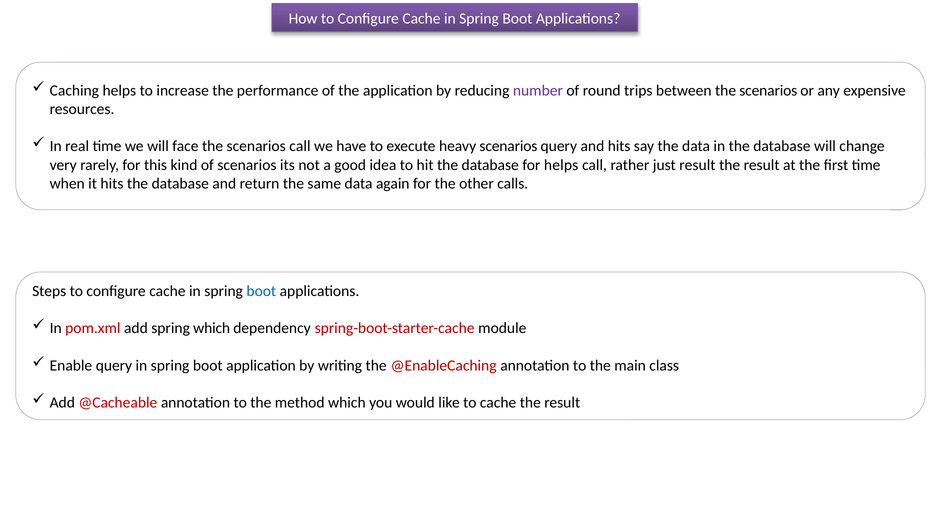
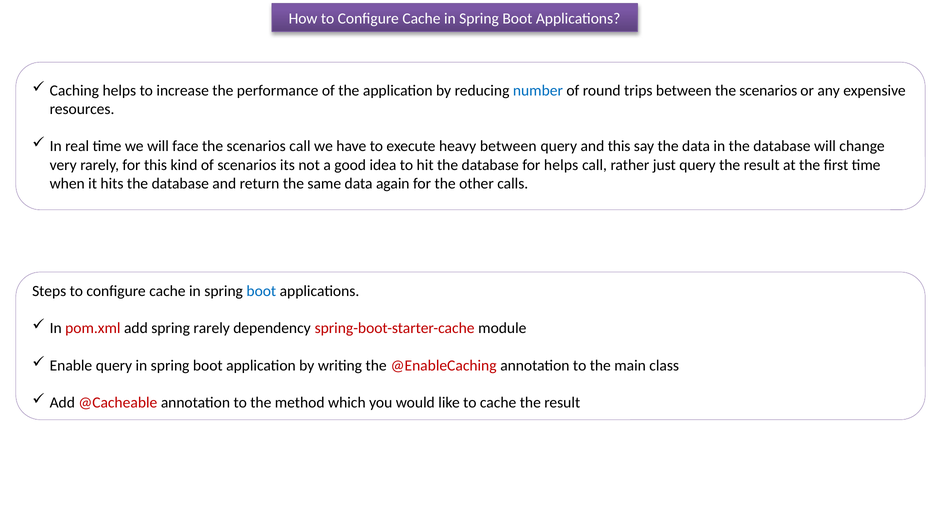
number colour: purple -> blue
heavy scenarios: scenarios -> between
and hits: hits -> this
just result: result -> query
spring which: which -> rarely
